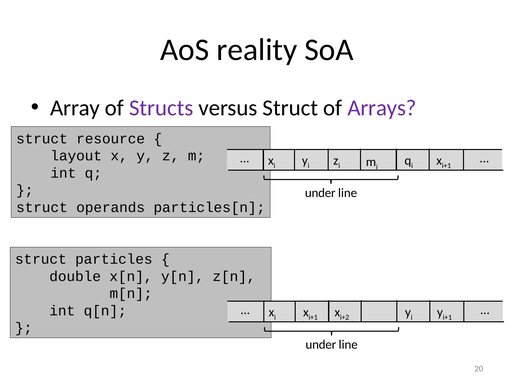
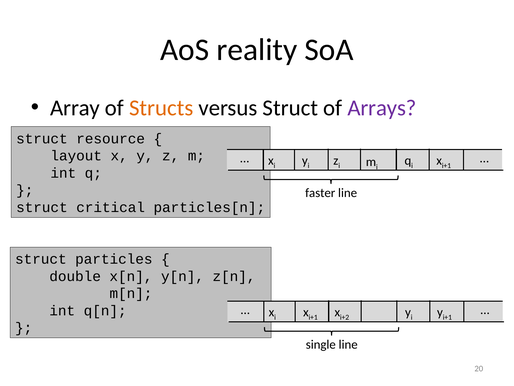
Structs colour: purple -> orange
under at (320, 193): under -> faster
operands: operands -> critical
under at (321, 344): under -> single
